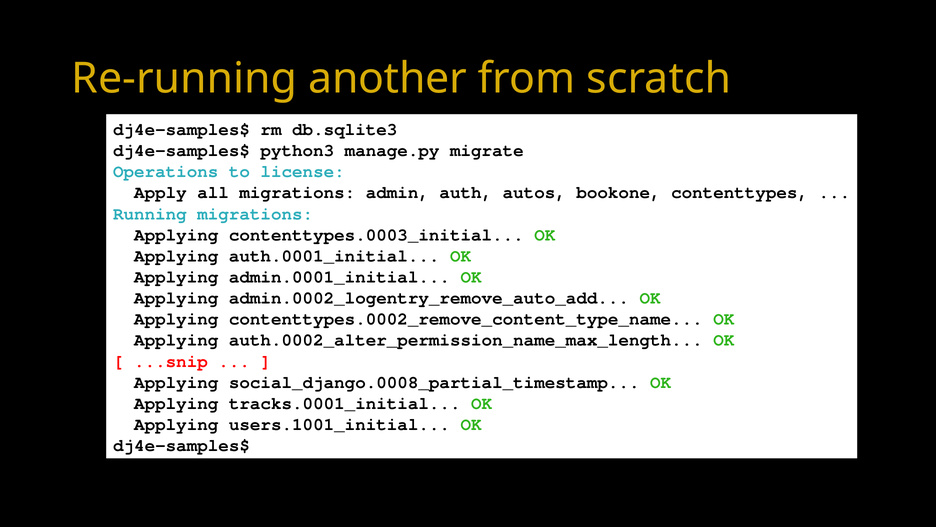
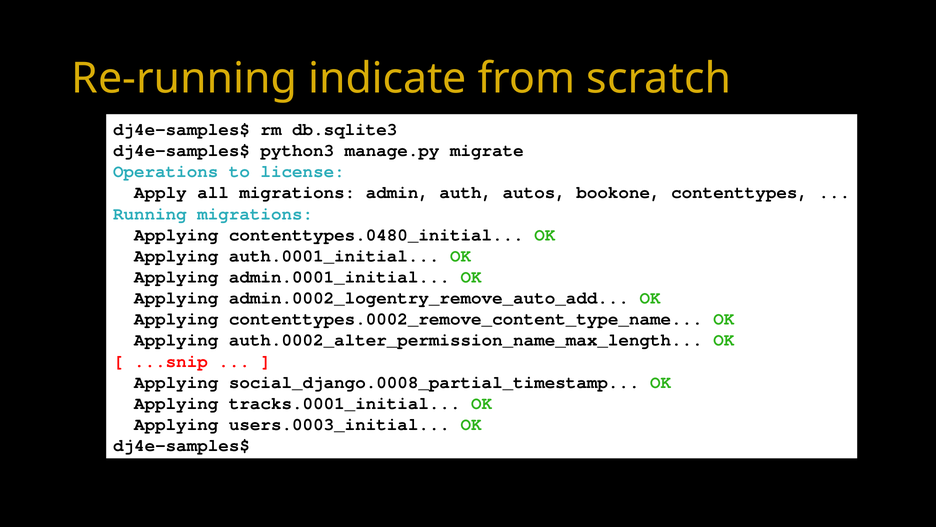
another: another -> indicate
contenttypes.0003_initial: contenttypes.0003_initial -> contenttypes.0480_initial
users.1001_initial: users.1001_initial -> users.0003_initial
